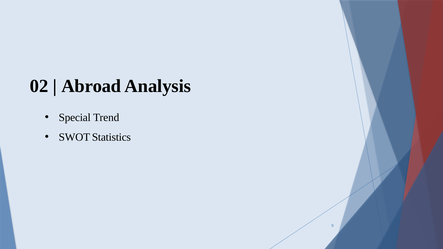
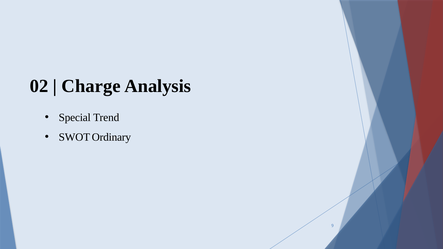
Abroad: Abroad -> Charge
Statistics: Statistics -> Ordinary
